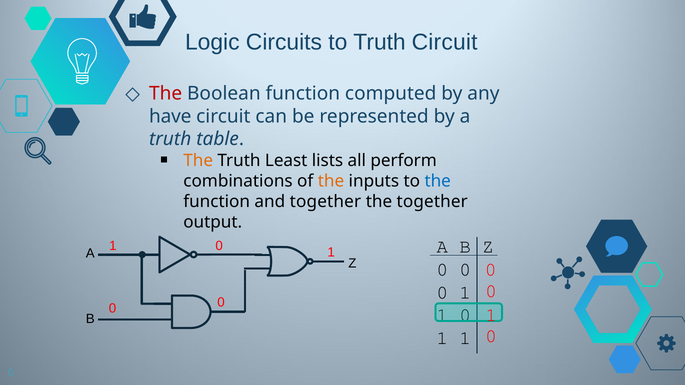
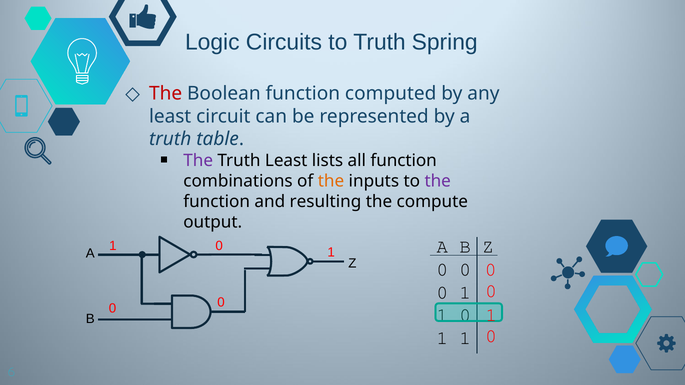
Truth Circuit: Circuit -> Spring
have at (170, 116): have -> least
The at (198, 161) colour: orange -> purple
all perform: perform -> function
the at (438, 181) colour: blue -> purple
and together: together -> resulting
the together: together -> compute
